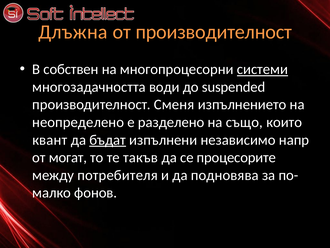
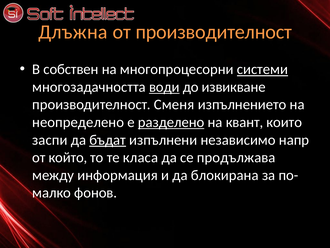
води underline: none -> present
suspended: suspended -> извикване
разделено underline: none -> present
също: също -> квант
квант: квант -> заспи
могат: могат -> който
такъв: такъв -> класа
процесорите: процесорите -> продължава
потребителя: потребителя -> информация
подновява: подновява -> блокирана
